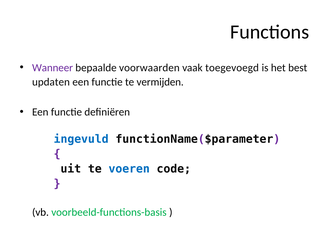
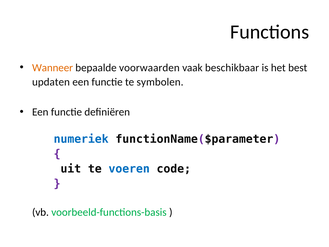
Wanneer colour: purple -> orange
toegevoegd: toegevoegd -> beschikbaar
vermijden: vermijden -> symbolen
ingevuld: ingevuld -> numeriek
